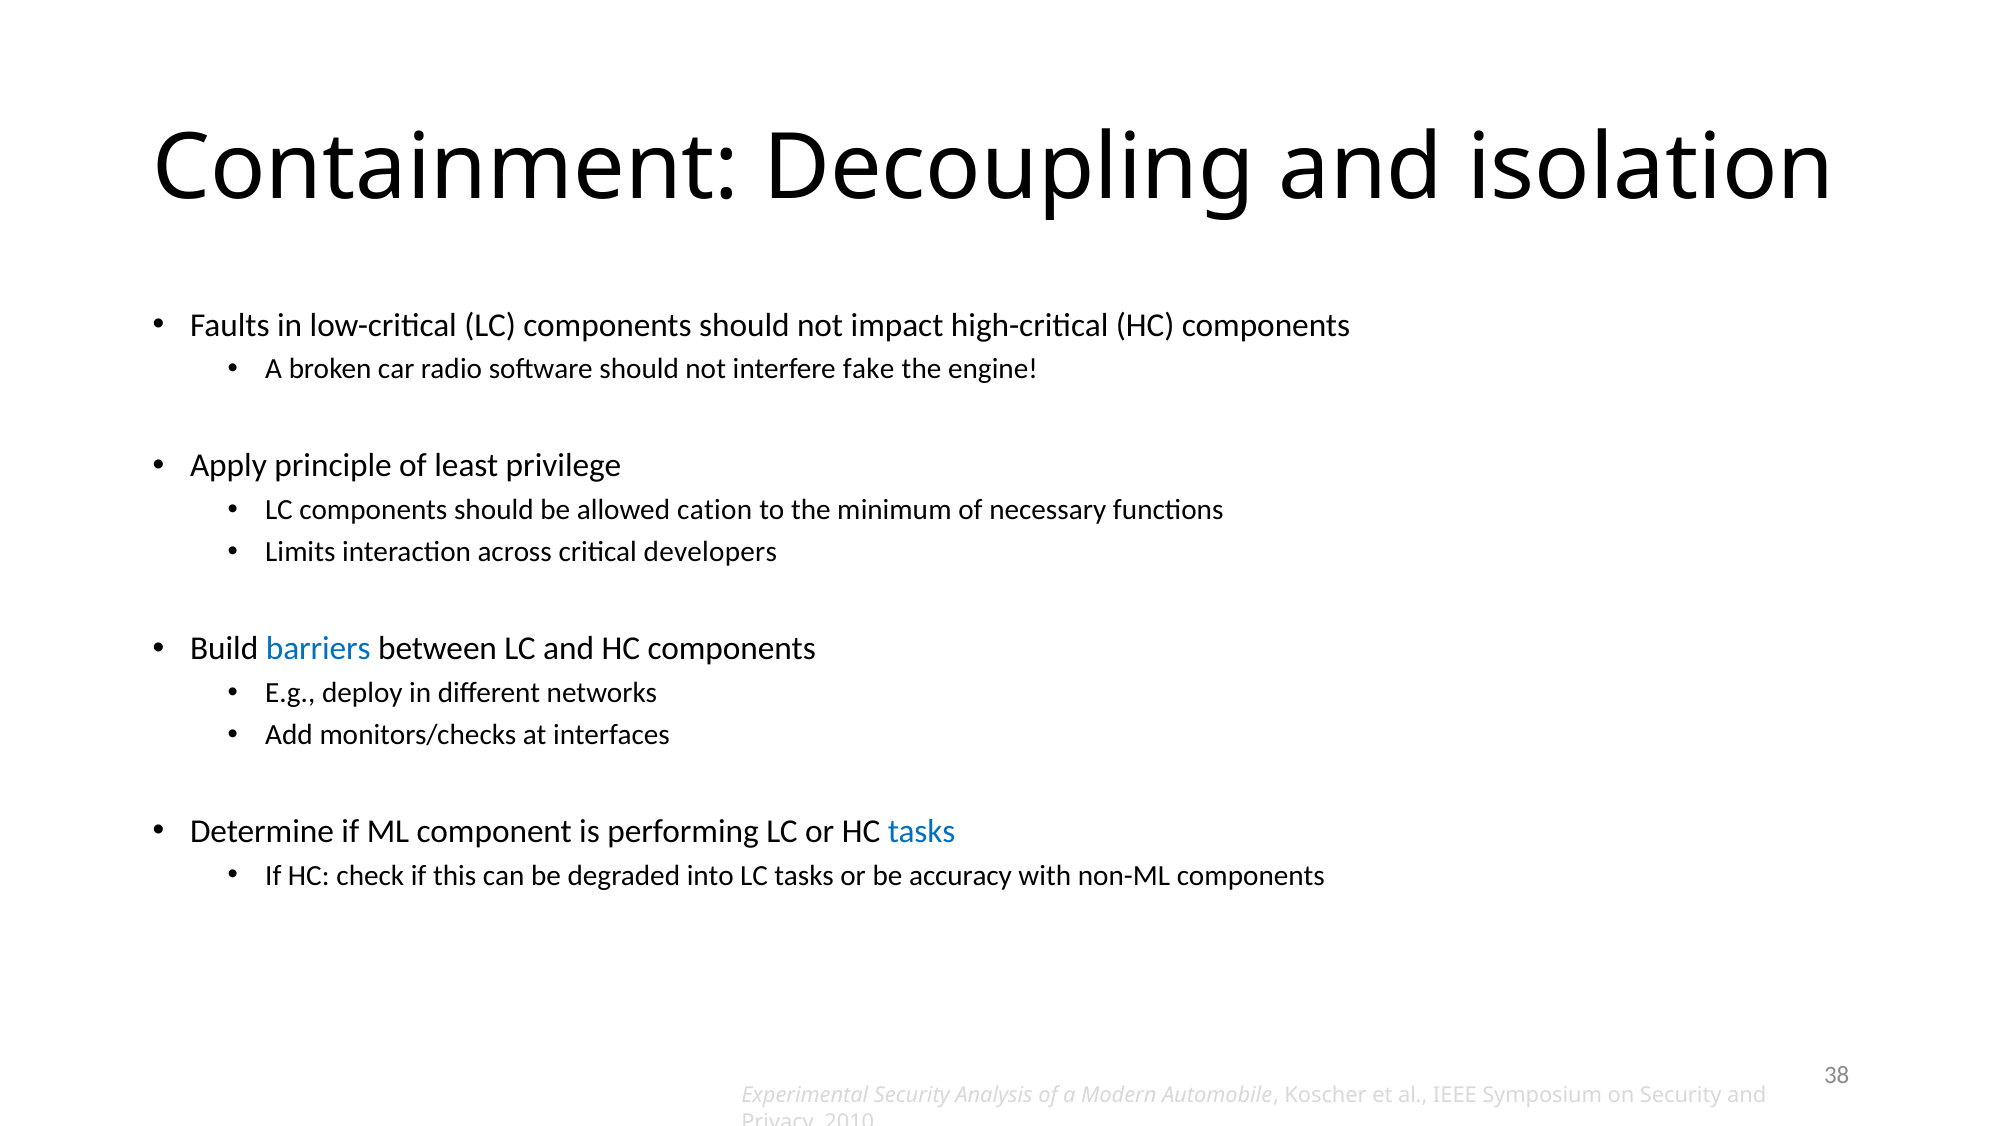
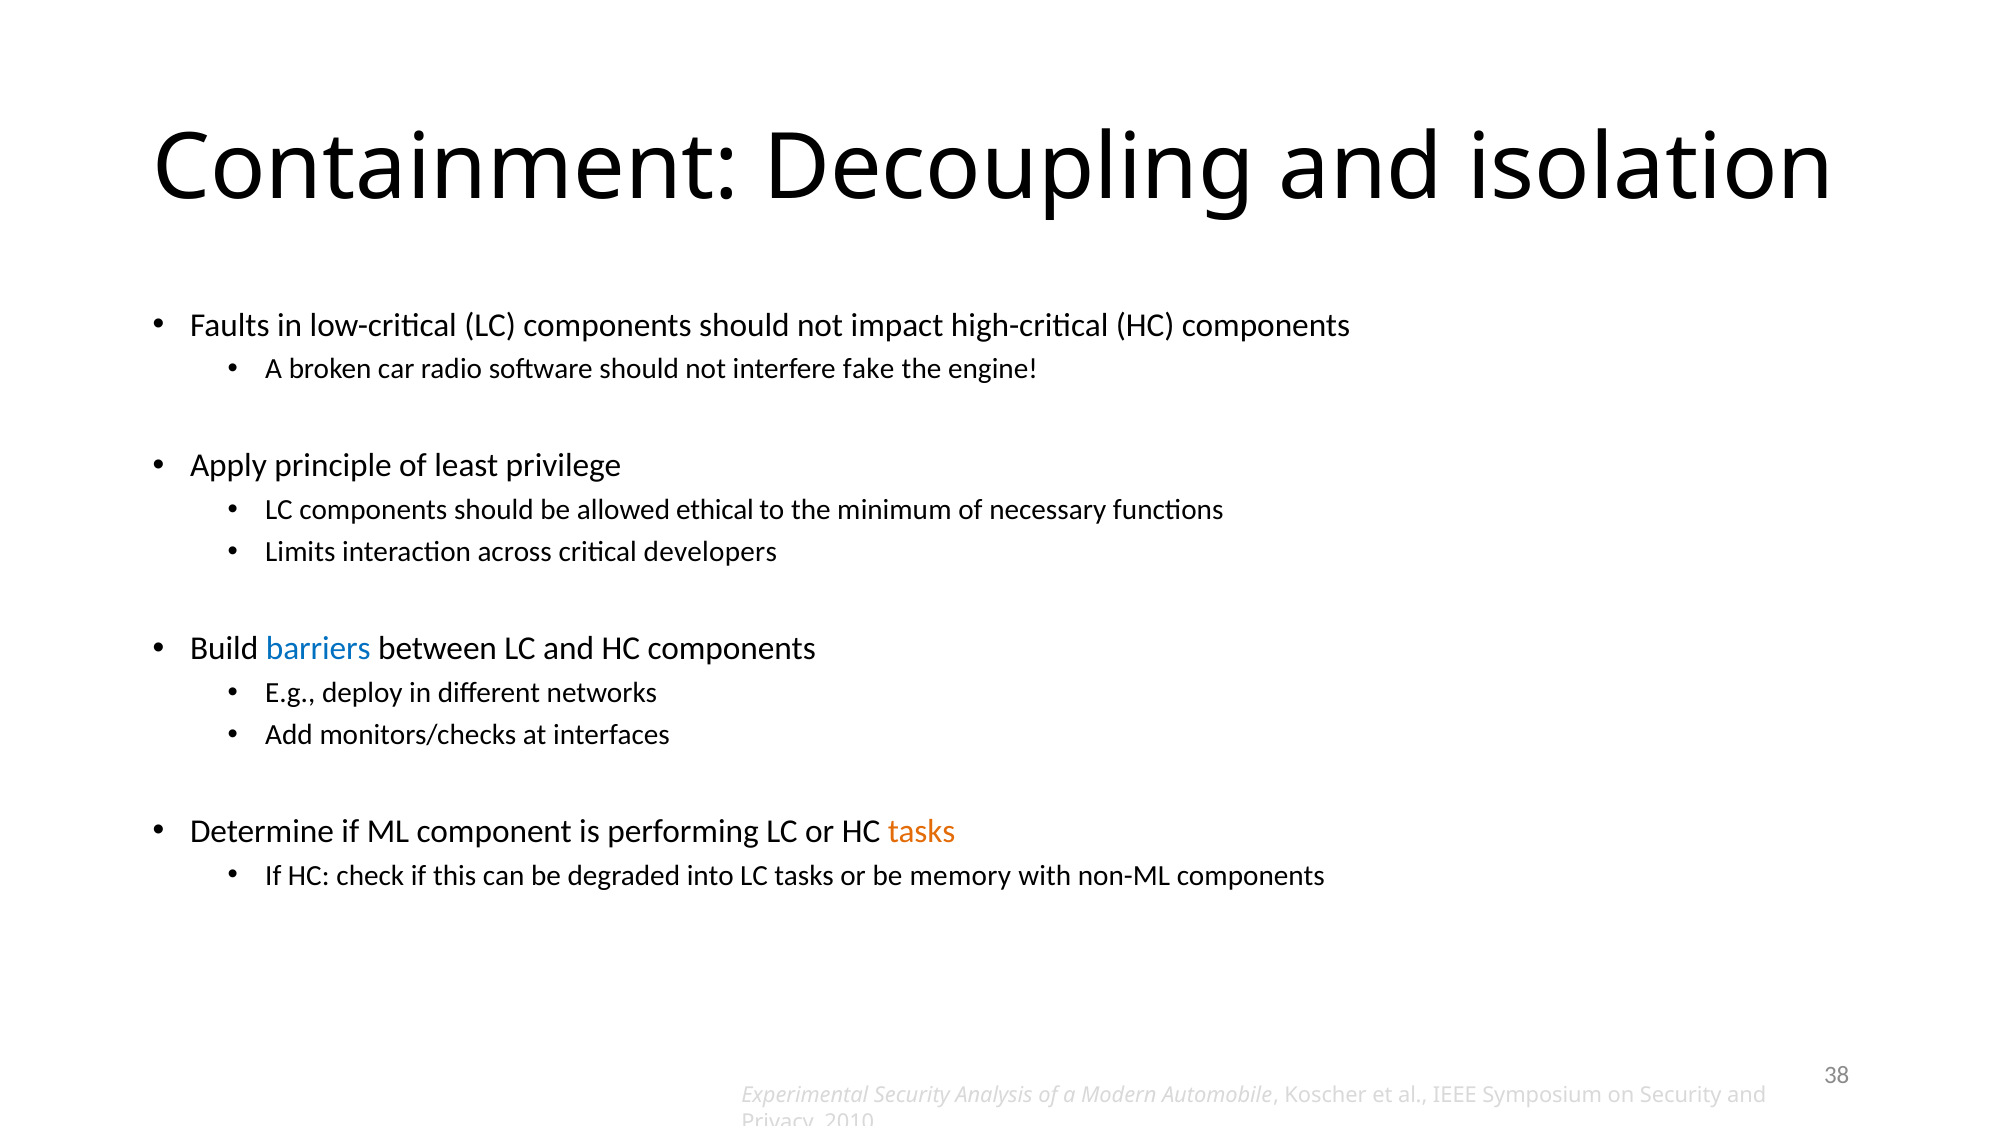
cation: cation -> ethical
tasks at (922, 831) colour: blue -> orange
accuracy: accuracy -> memory
